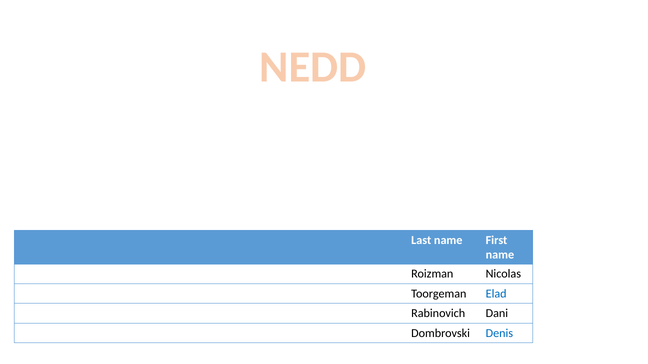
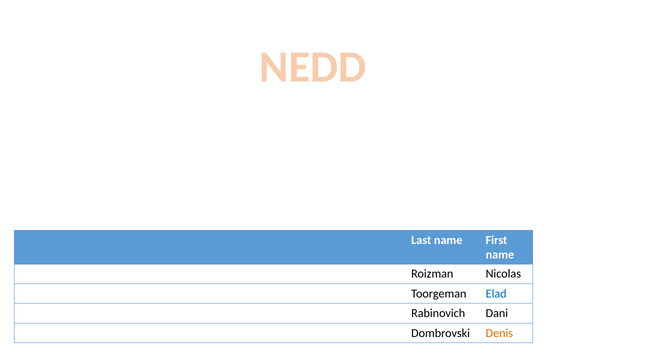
Denis colour: blue -> orange
